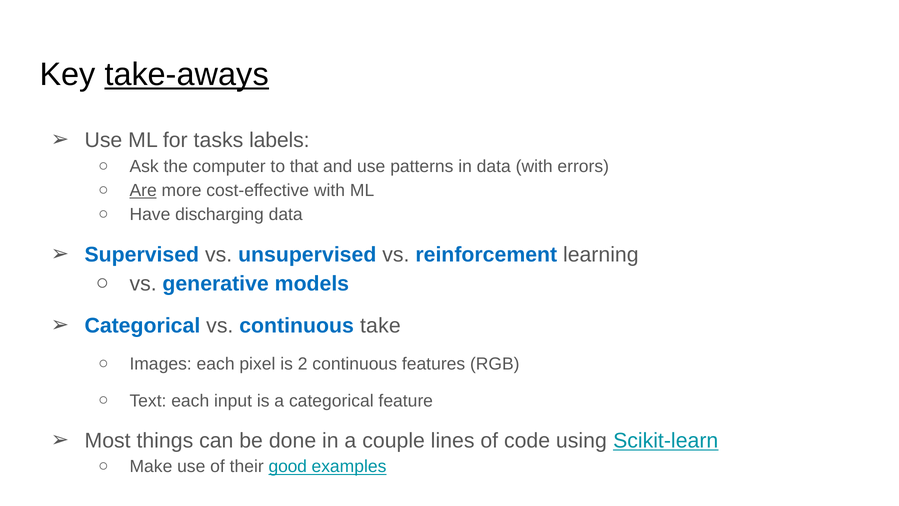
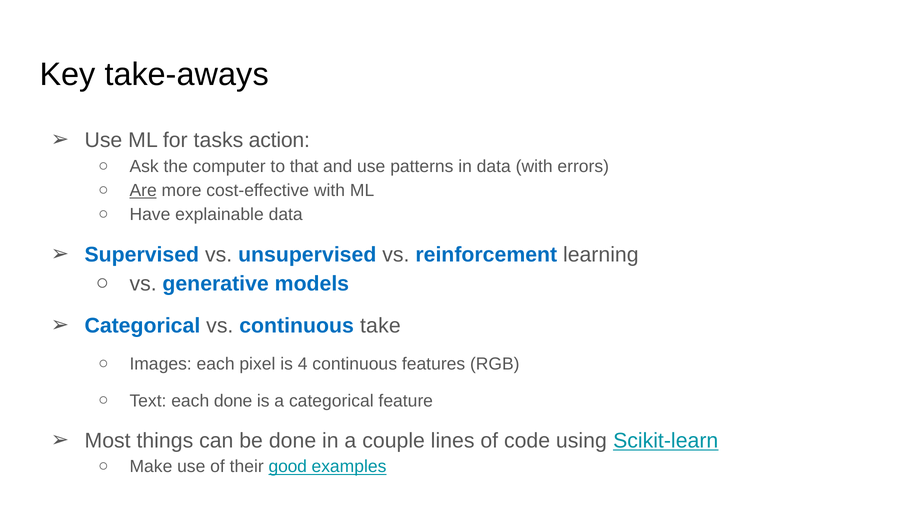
take-aways underline: present -> none
labels: labels -> action
discharging: discharging -> explainable
2: 2 -> 4
each input: input -> done
